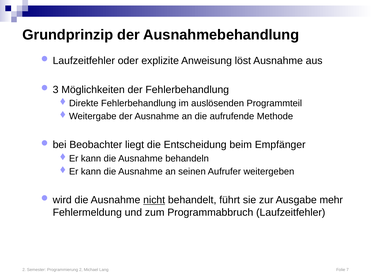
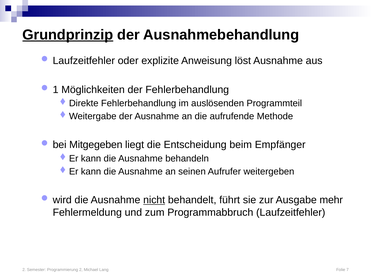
Grundprinzip underline: none -> present
3: 3 -> 1
Beobachter: Beobachter -> Mitgegeben
